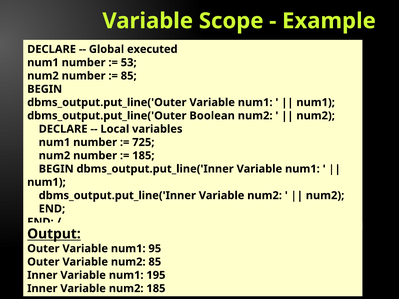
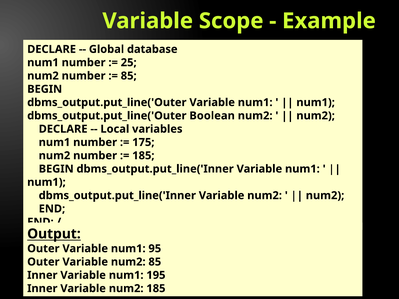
executed: executed -> database
53: 53 -> 25
725: 725 -> 175
